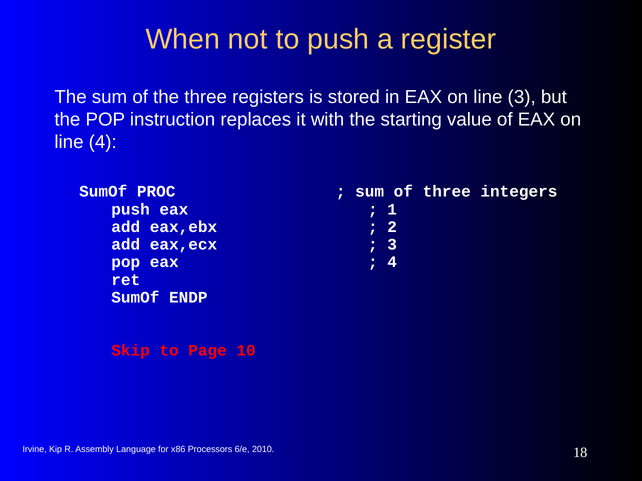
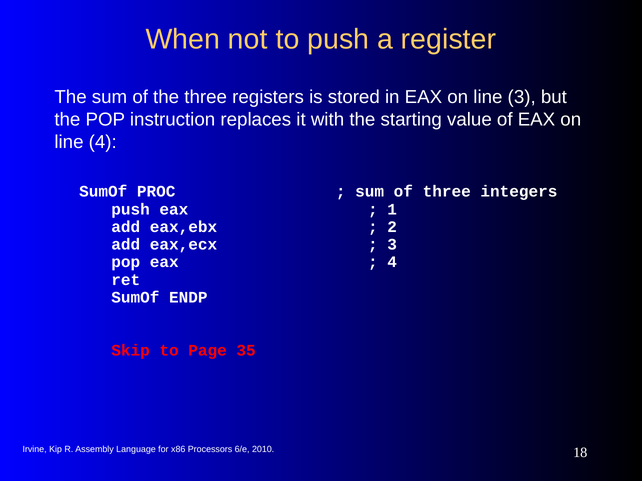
10: 10 -> 35
